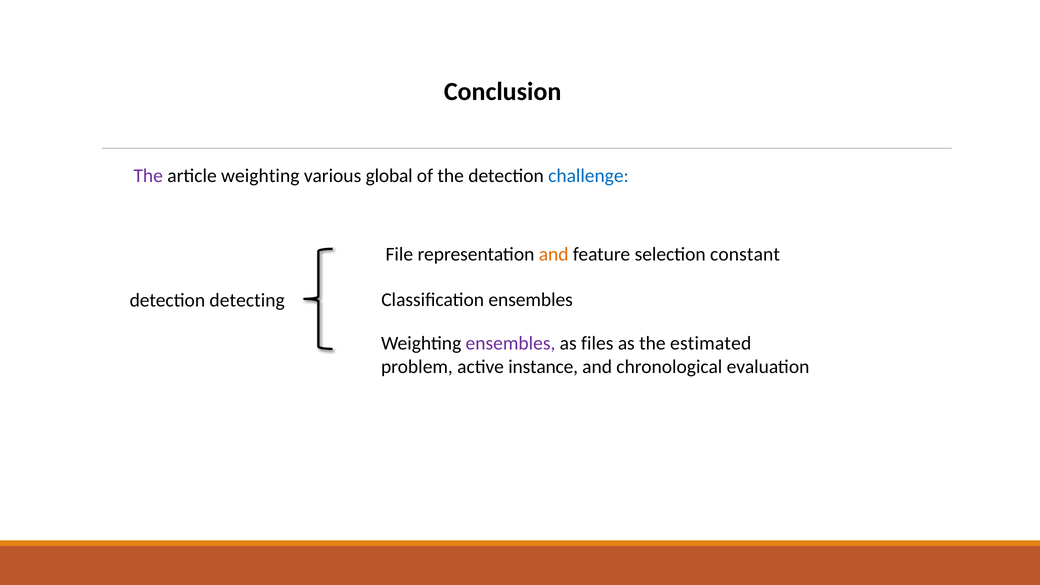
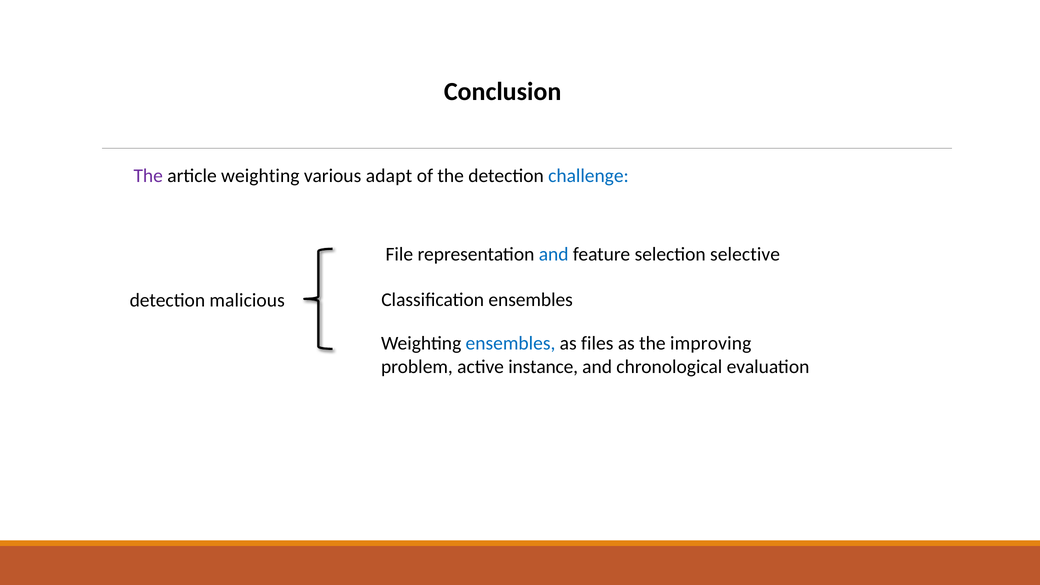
global: global -> adapt
and at (554, 255) colour: orange -> blue
constant: constant -> selective
detecting: detecting -> malicious
ensembles at (510, 343) colour: purple -> blue
estimated: estimated -> improving
